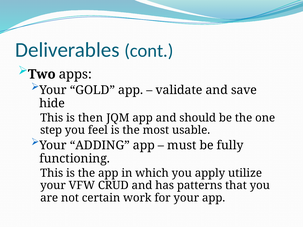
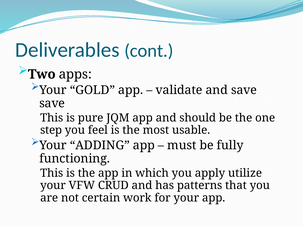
hide at (52, 103): hide -> save
then: then -> pure
